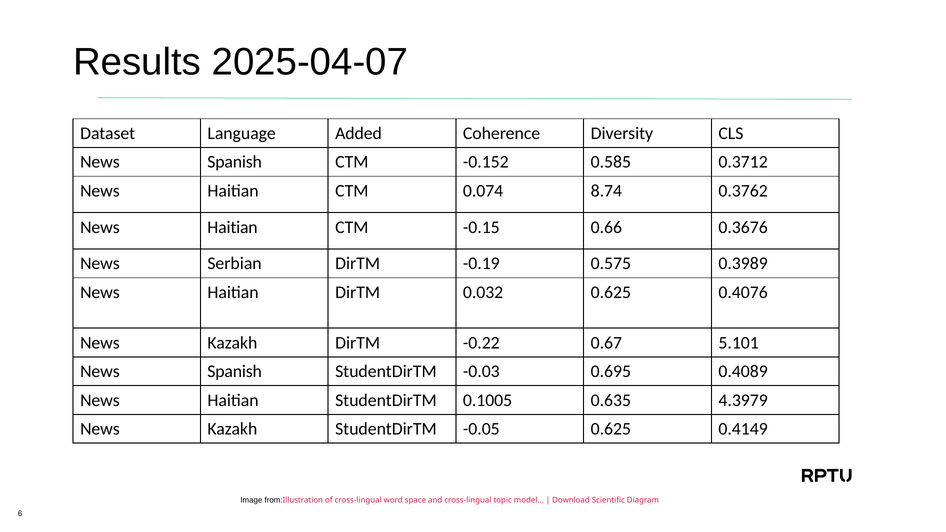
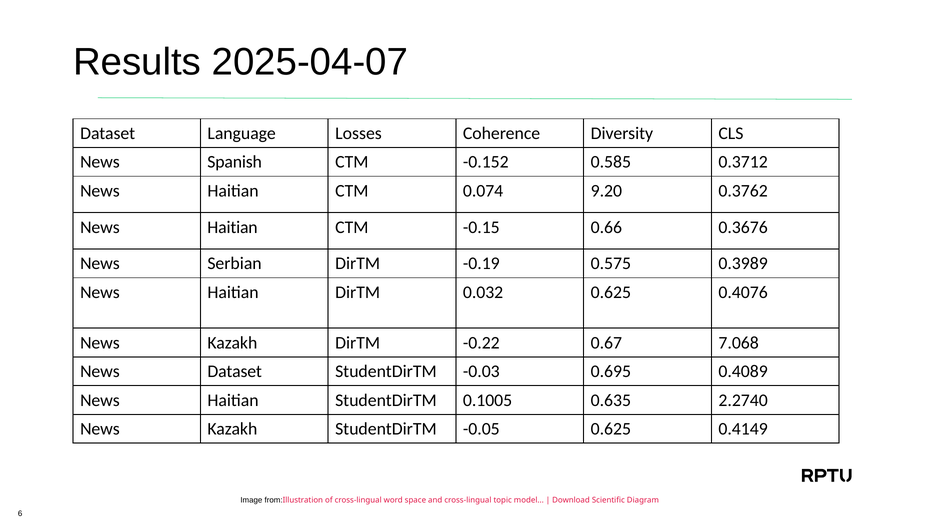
Added: Added -> Losses
8.74: 8.74 -> 9.20
5.101: 5.101 -> 7.068
Spanish at (235, 372): Spanish -> Dataset
4.3979: 4.3979 -> 2.2740
